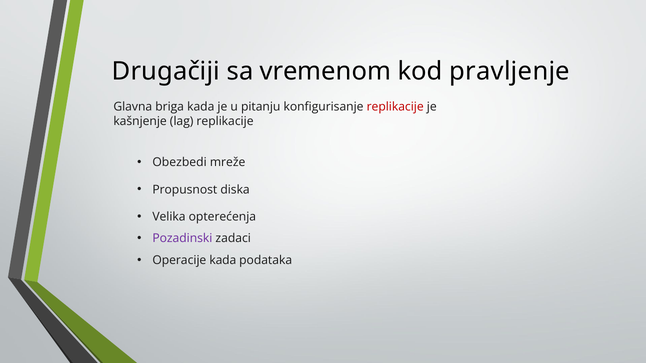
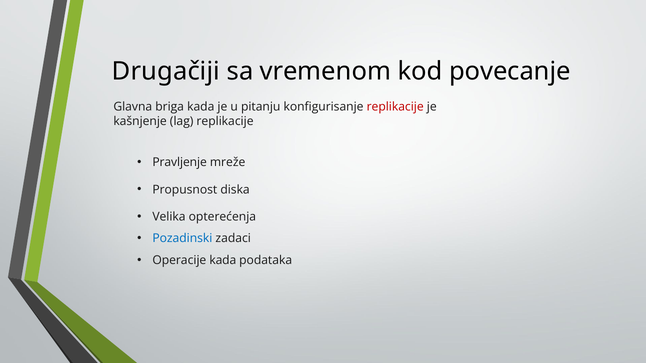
pravljenje: pravljenje -> povecanje
Obezbedi: Obezbedi -> Pravljenje
Pozadinski colour: purple -> blue
